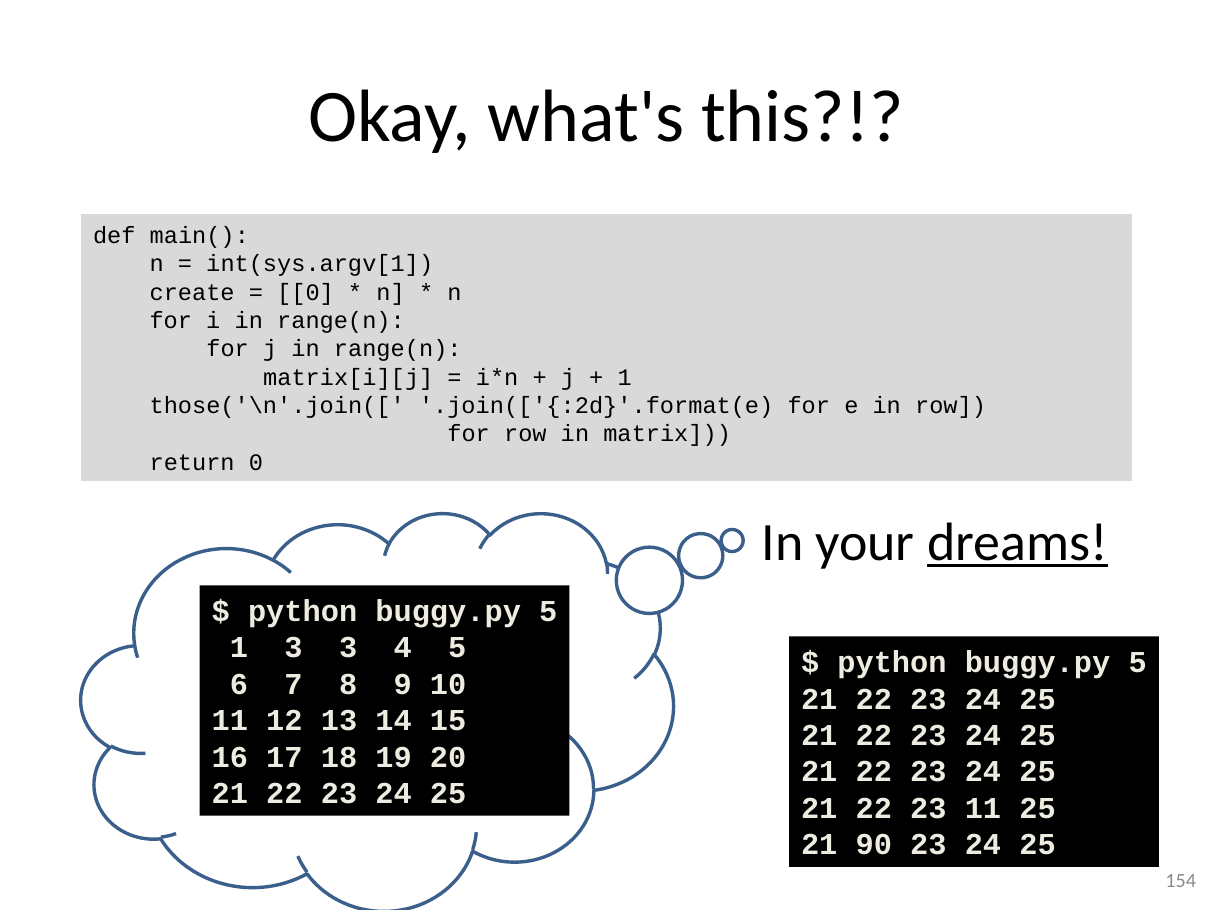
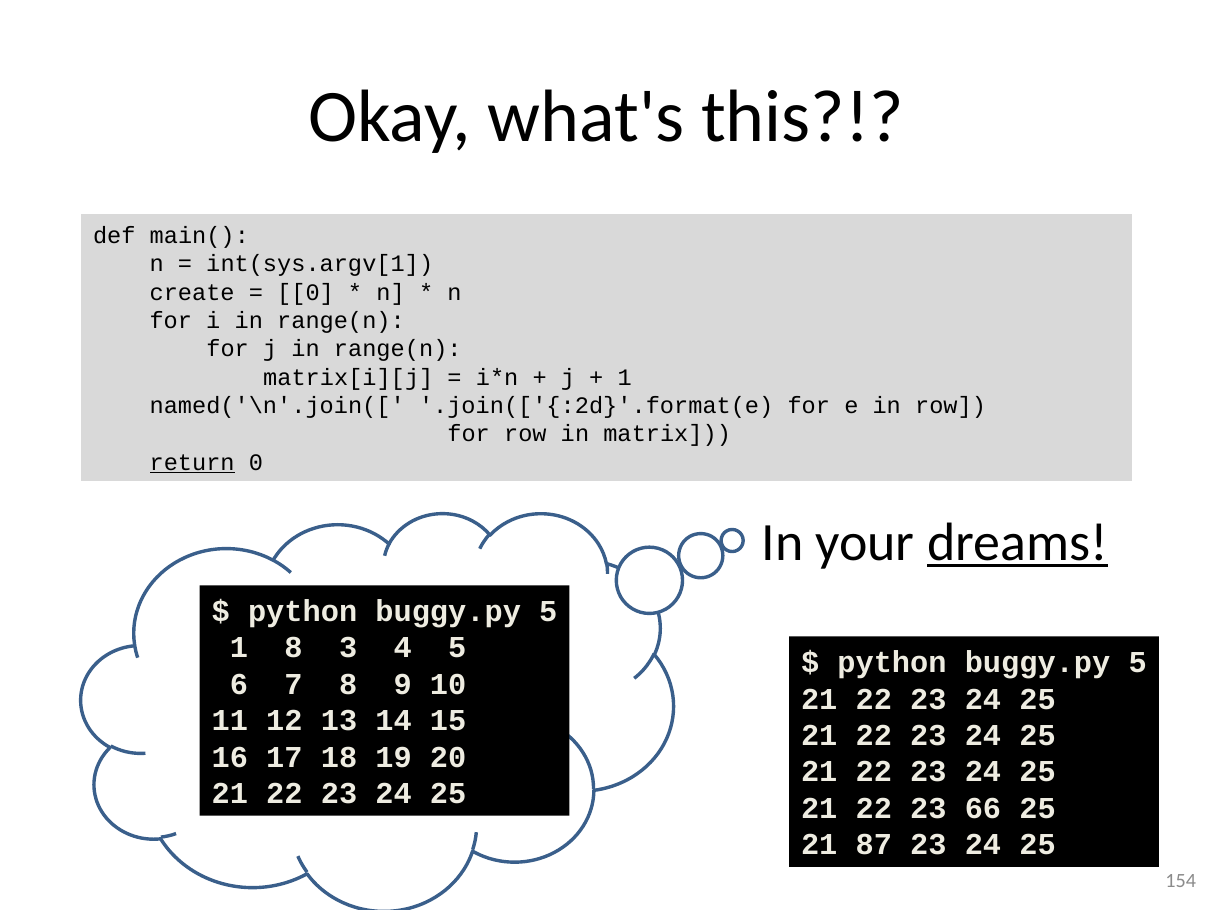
those('\n'.join([: those('\n'.join([ -> named('\n'.join([
return underline: none -> present
1 3: 3 -> 8
23 11: 11 -> 66
90: 90 -> 87
